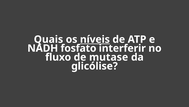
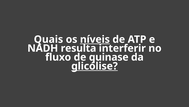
fosfato: fosfato -> resulta
mutase: mutase -> quinase
glicólise underline: none -> present
